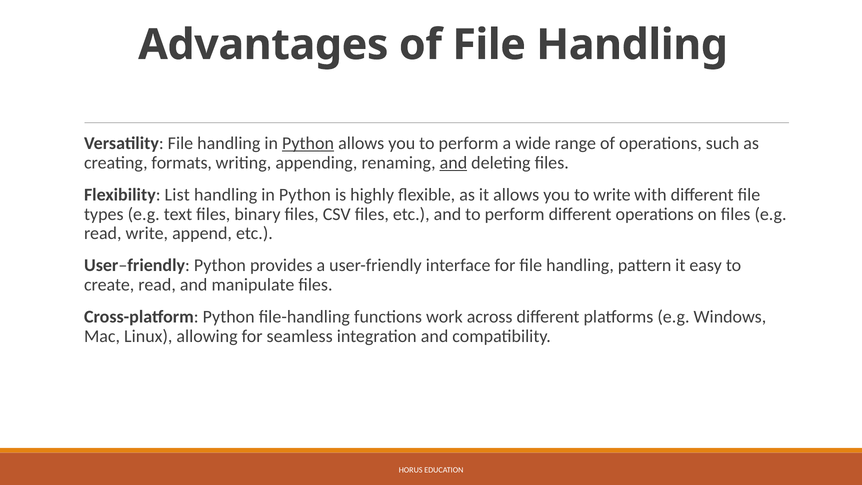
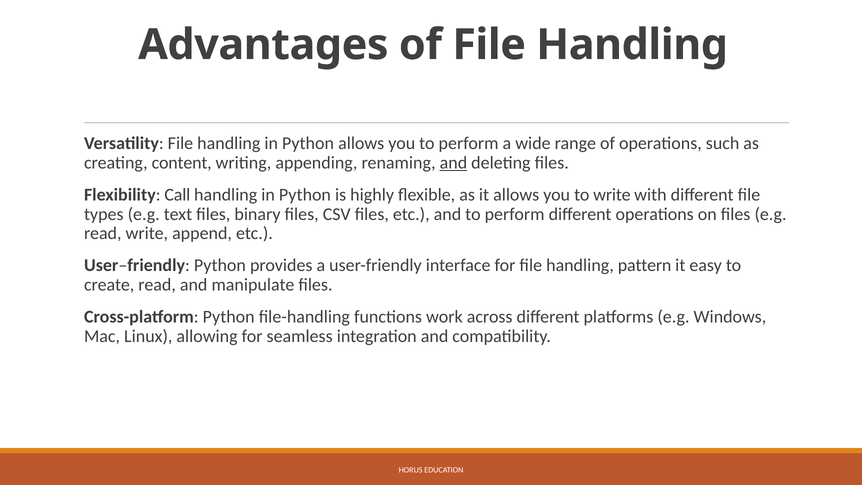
Python at (308, 143) underline: present -> none
formats: formats -> content
List: List -> Call
